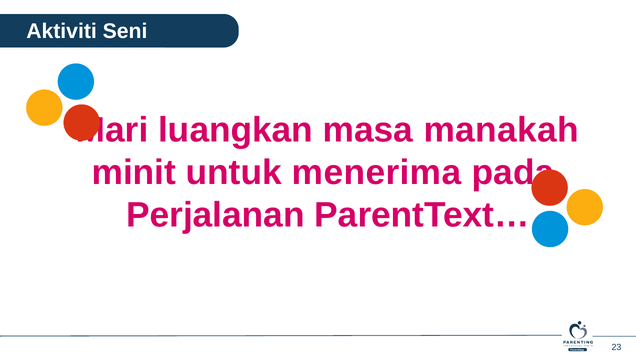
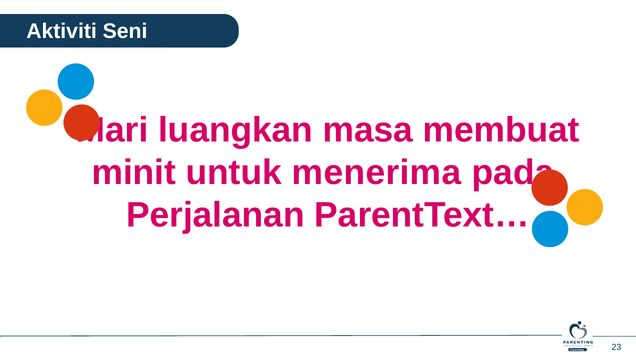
manakah: manakah -> membuat
